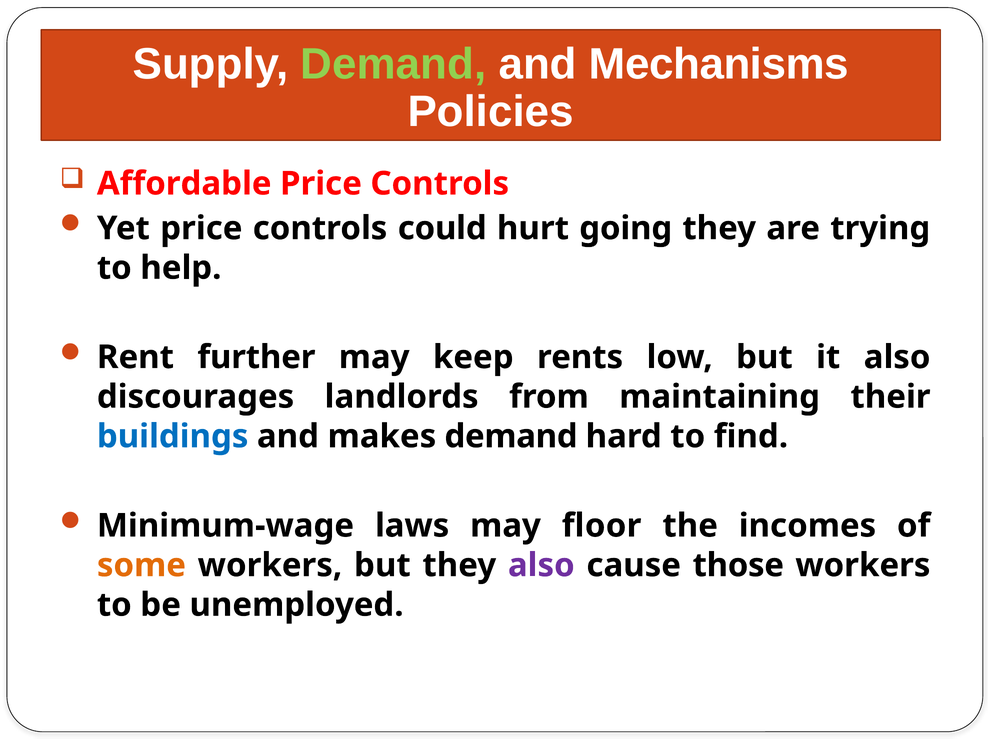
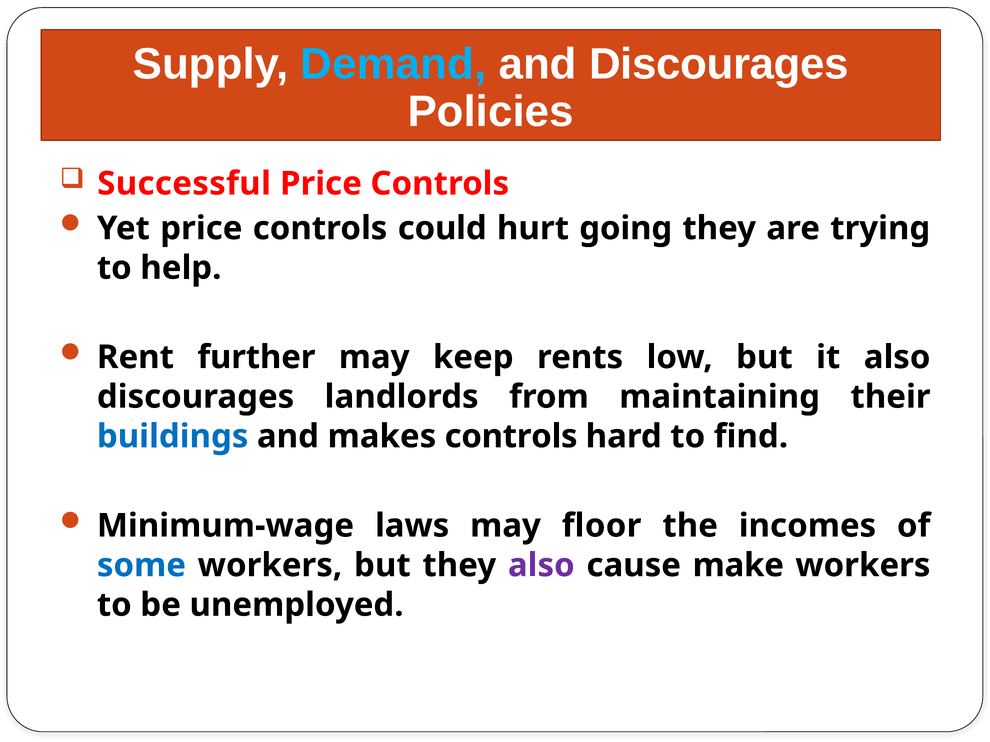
Demand at (393, 64) colour: light green -> light blue
and Mechanisms: Mechanisms -> Discourages
Affordable: Affordable -> Successful
makes demand: demand -> controls
some colour: orange -> blue
those: those -> make
